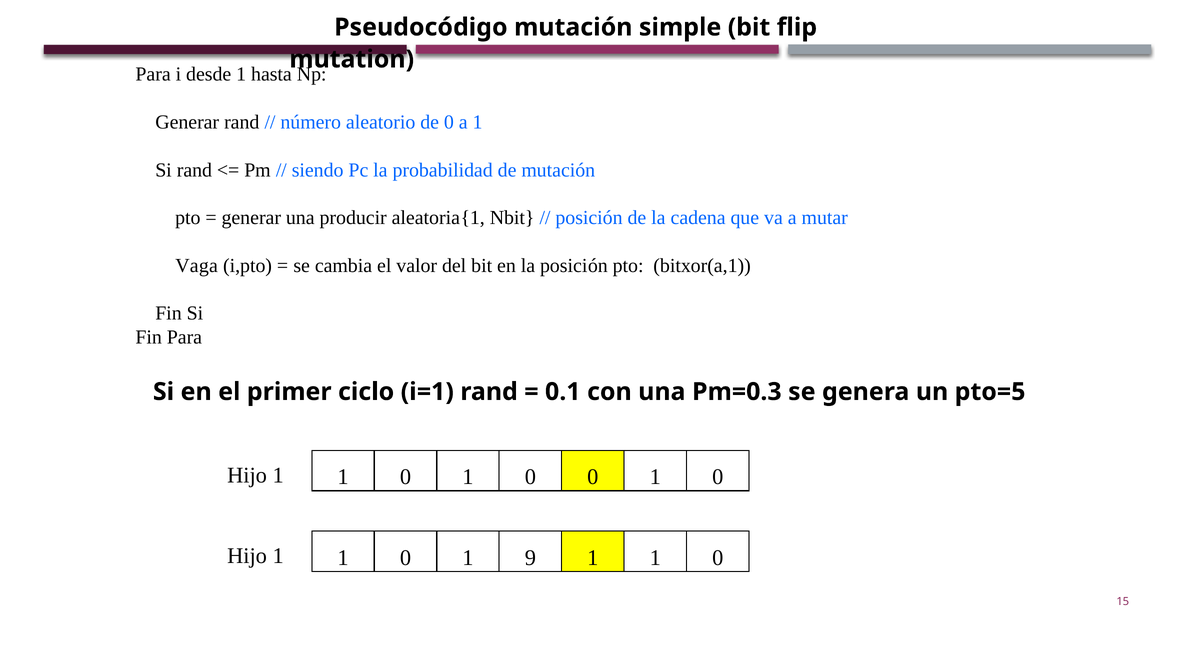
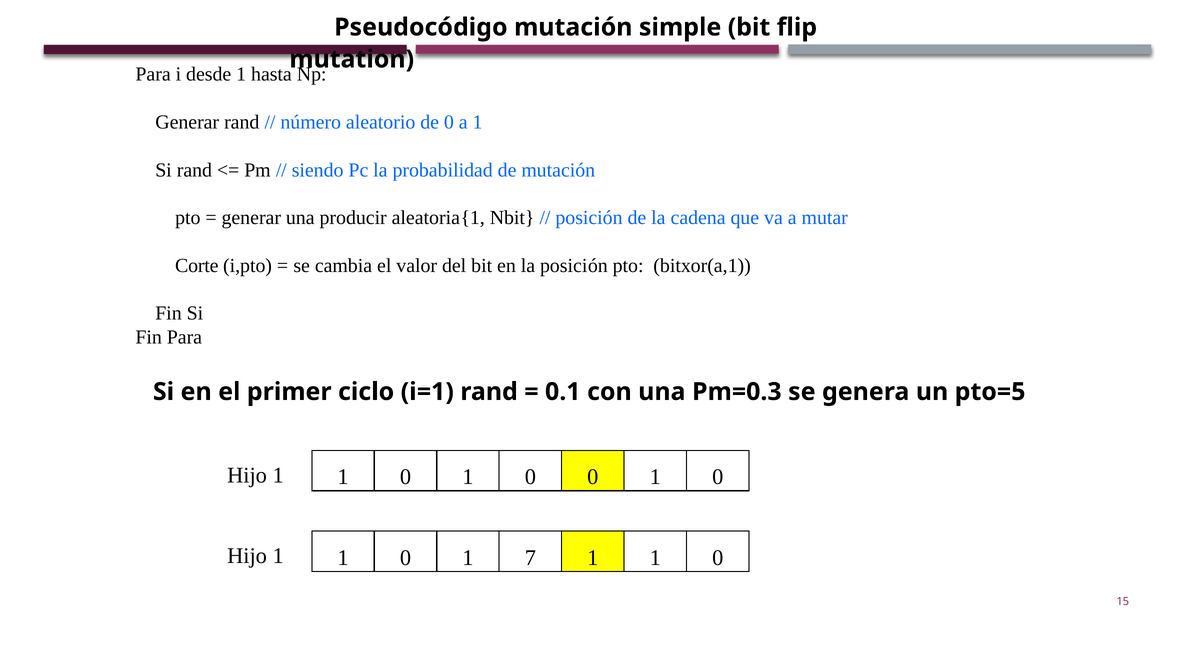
Vaga: Vaga -> Corte
9: 9 -> 7
